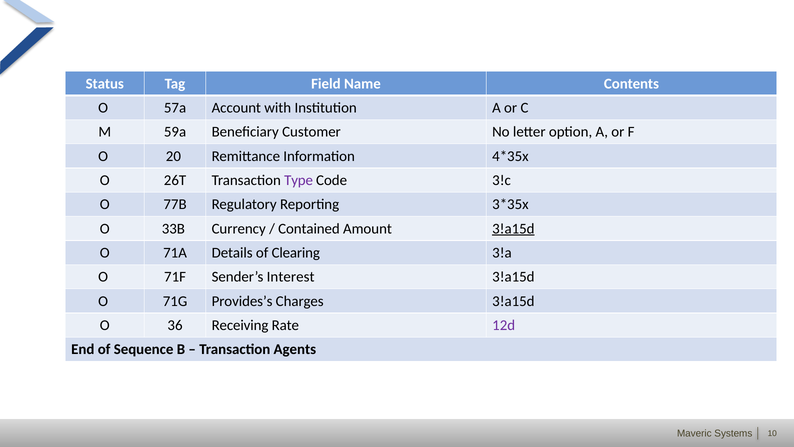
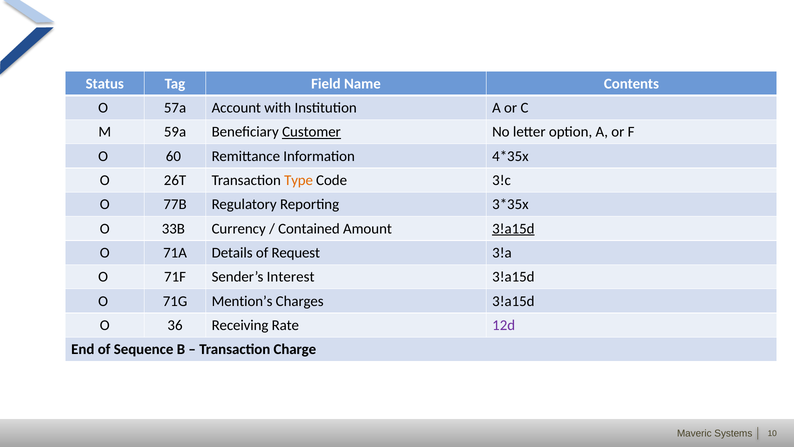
Customer underline: none -> present
20: 20 -> 60
Type colour: purple -> orange
Clearing: Clearing -> Request
Provides’s: Provides’s -> Mention’s
Agents: Agents -> Charge
